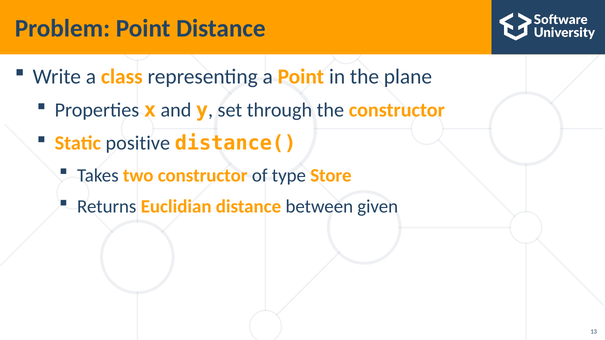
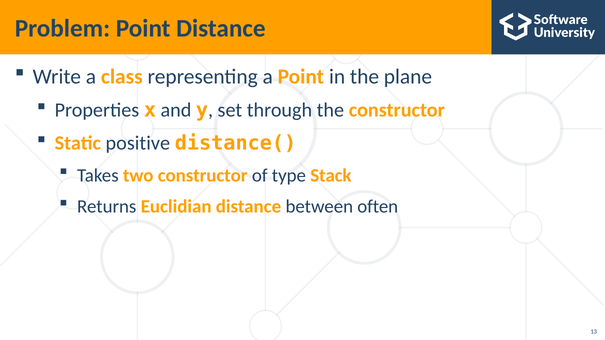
Store: Store -> Stack
given: given -> often
